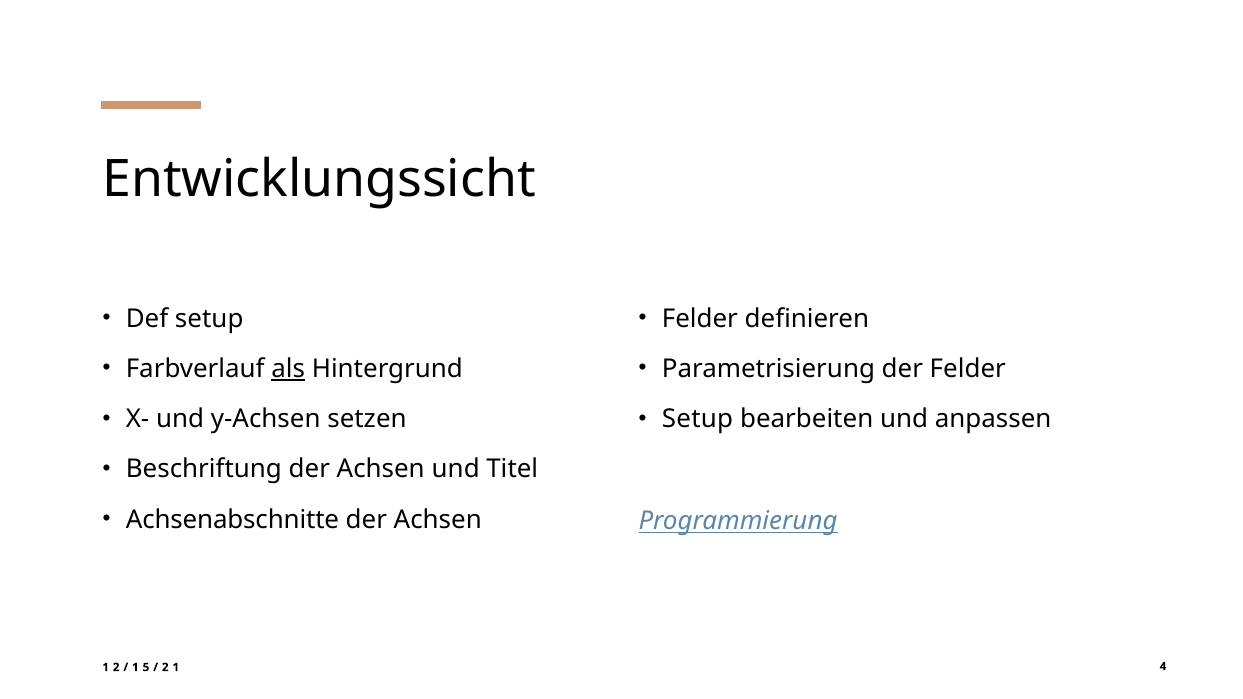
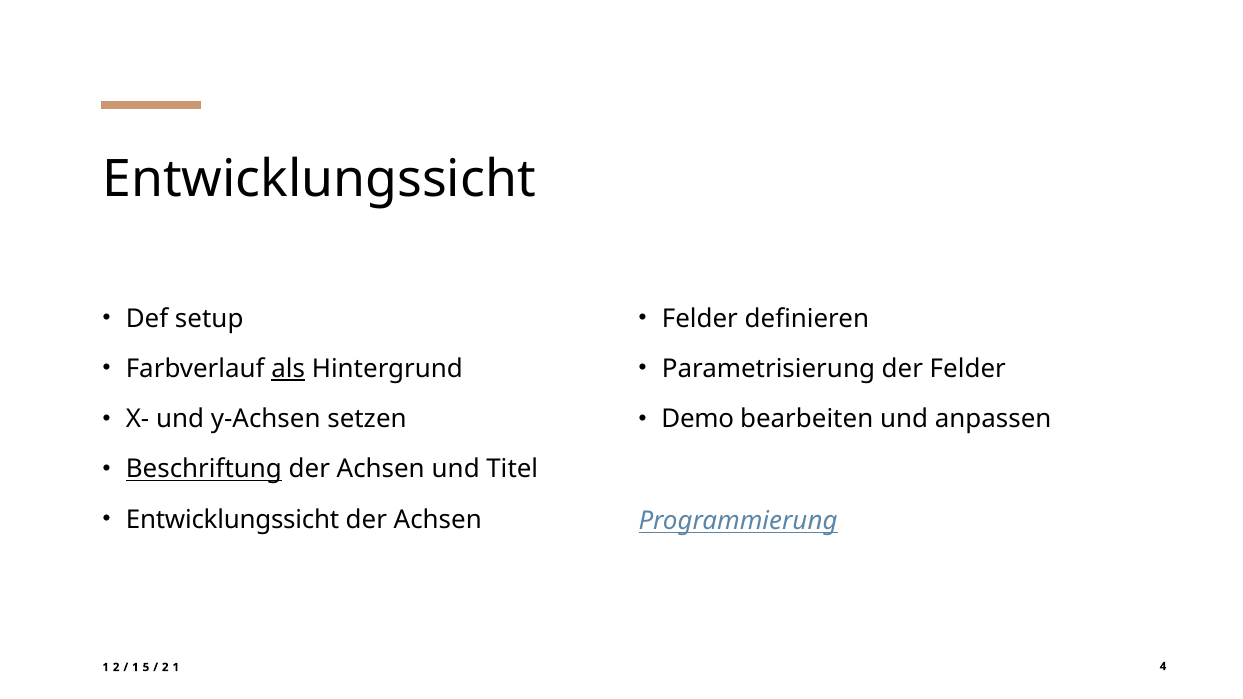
Setup at (697, 419): Setup -> Demo
Beschriftung underline: none -> present
Achsenabschnitte at (232, 520): Achsenabschnitte -> Entwicklungssicht
